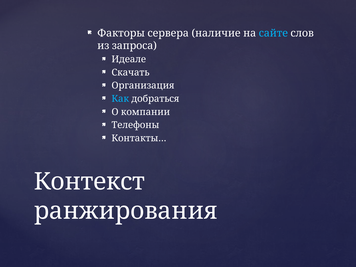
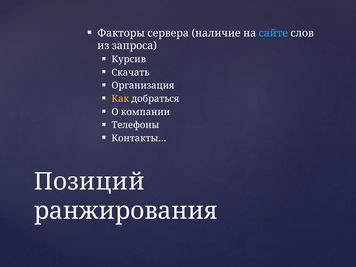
Идеале: Идеале -> Курсив
Как colour: light blue -> yellow
Контекст: Контекст -> Позиций
